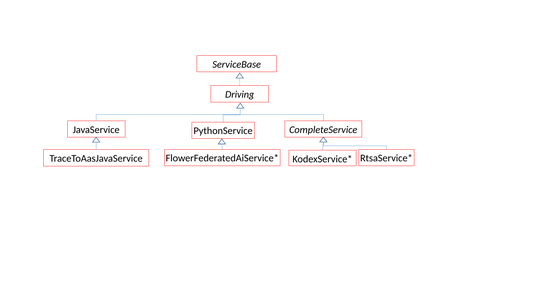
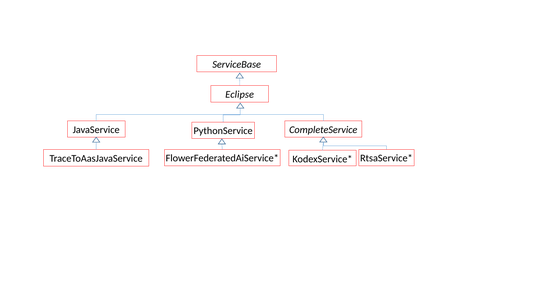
Driving: Driving -> Eclipse
